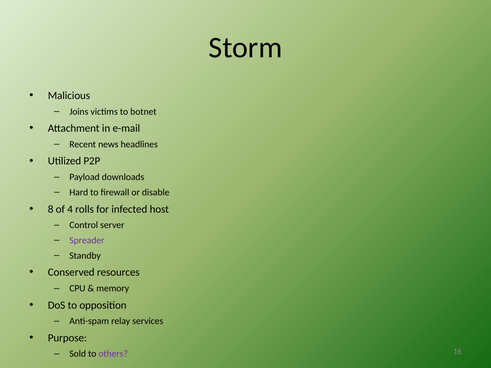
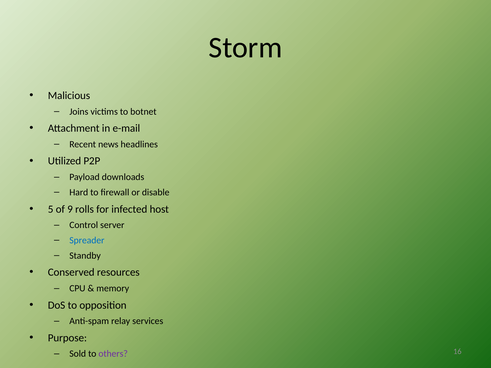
8: 8 -> 5
4: 4 -> 9
Spreader colour: purple -> blue
